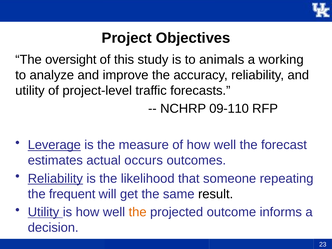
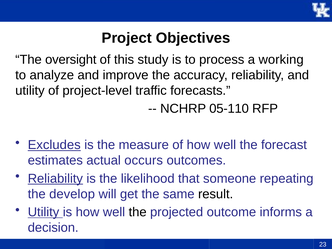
animals: animals -> process
09-110: 09-110 -> 05-110
Leverage: Leverage -> Excludes
frequent: frequent -> develop
the at (138, 212) colour: orange -> black
